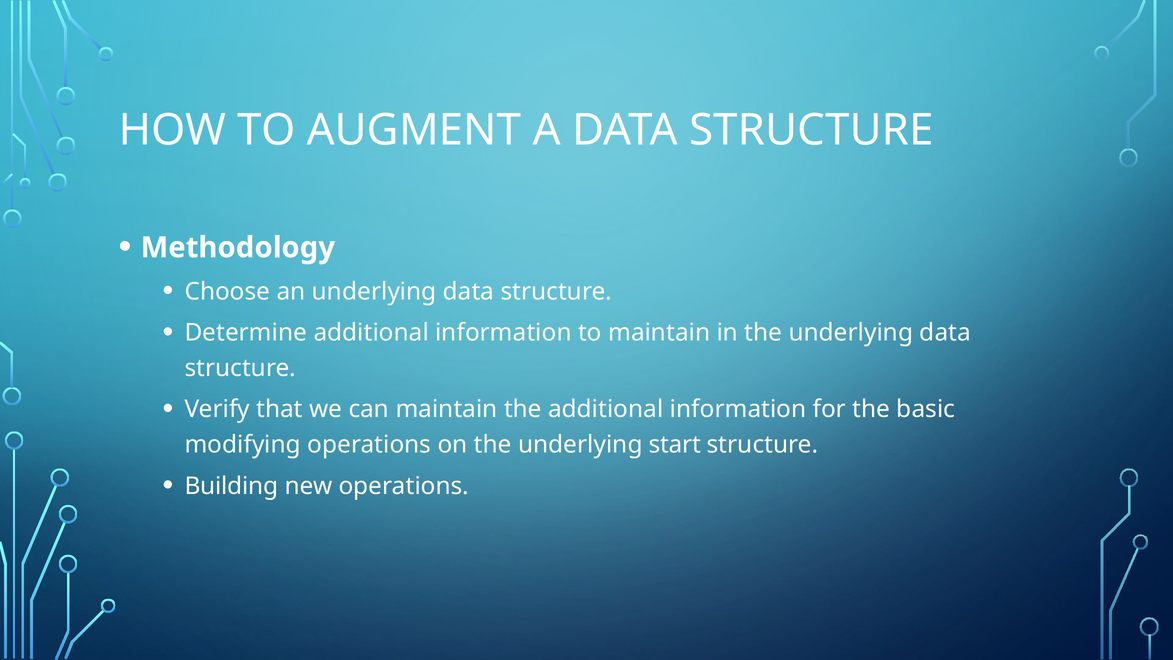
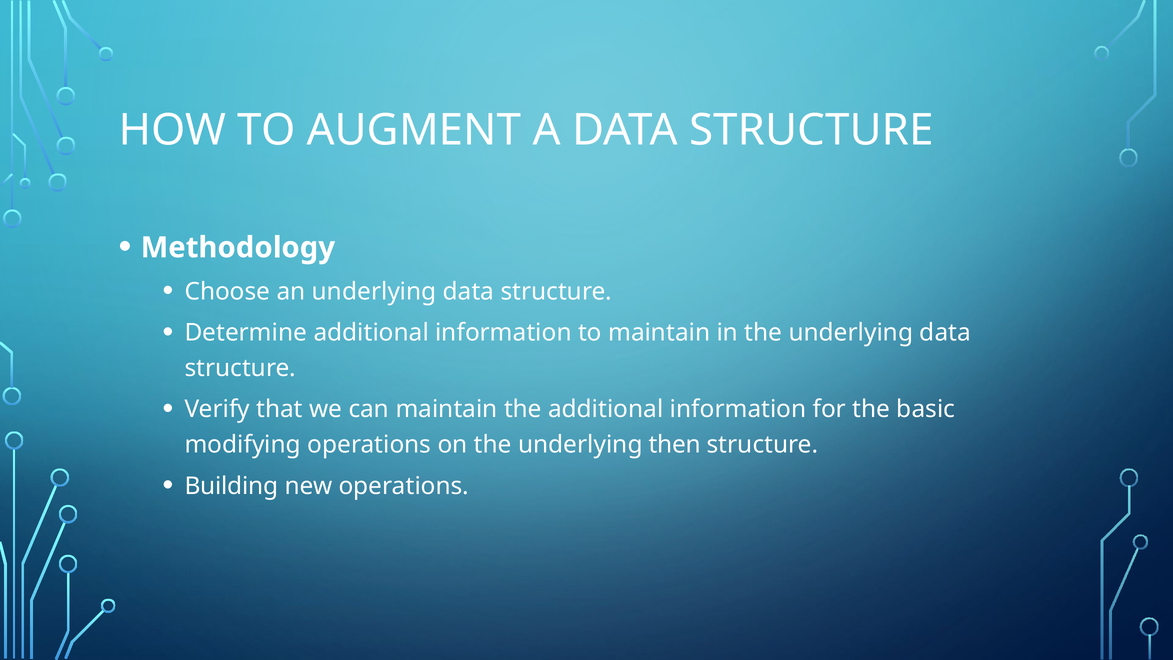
start: start -> then
